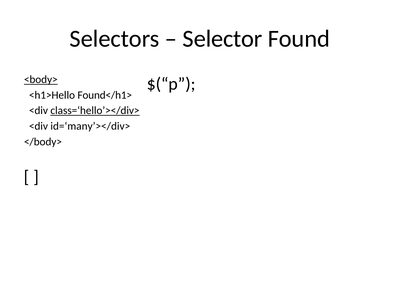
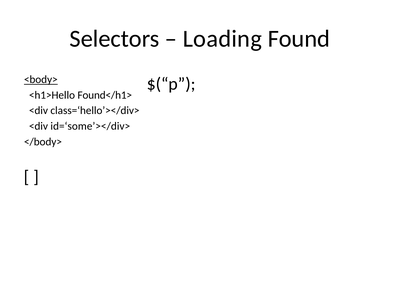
Selector: Selector -> Loading
class=‘hello’></div> underline: present -> none
id=‘many’></div>: id=‘many’></div> -> id=‘some’></div>
